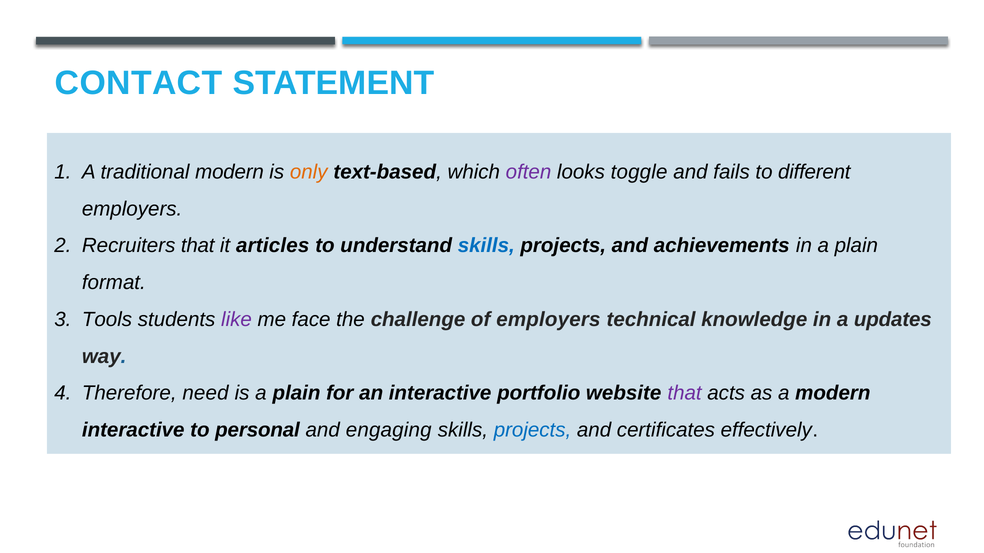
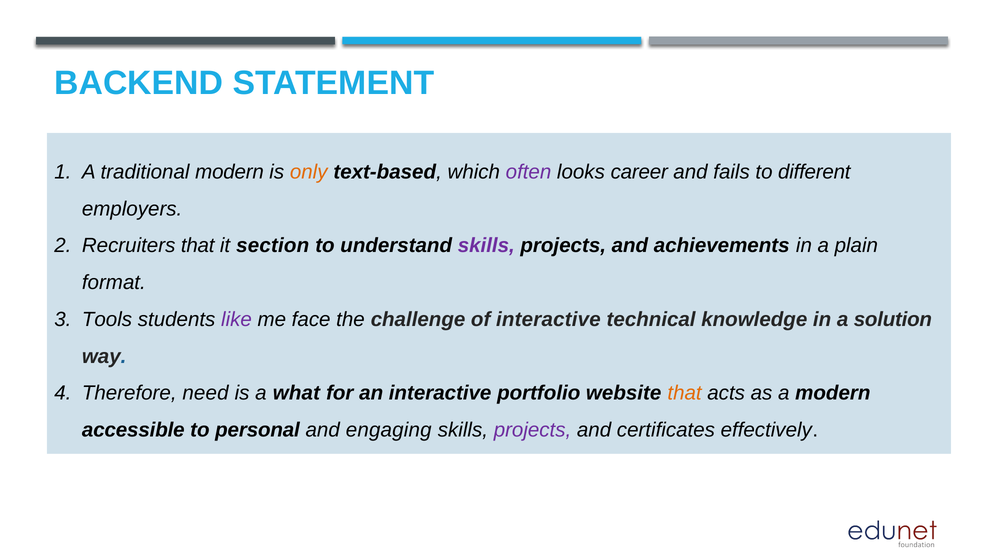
CONTACT: CONTACT -> BACKEND
toggle: toggle -> career
articles: articles -> section
skills at (486, 246) colour: blue -> purple
of employers: employers -> interactive
updates: updates -> solution
is a plain: plain -> what
that at (685, 393) colour: purple -> orange
interactive at (133, 430): interactive -> accessible
projects at (532, 430) colour: blue -> purple
